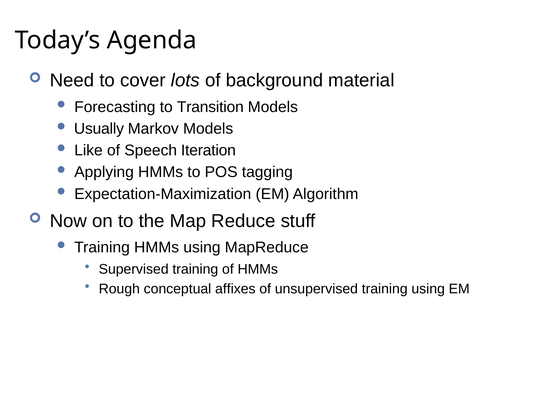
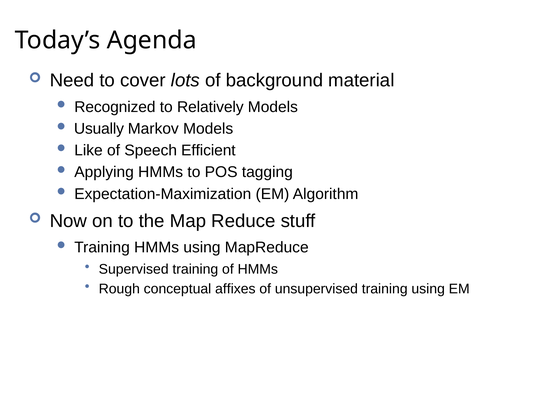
Forecasting: Forecasting -> Recognized
Transition: Transition -> Relatively
Iteration: Iteration -> Efficient
